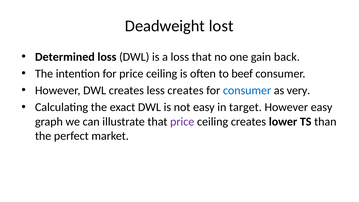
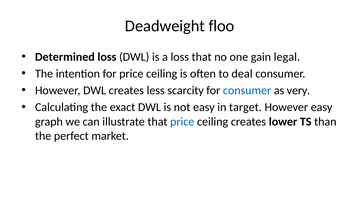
lost: lost -> floo
back: back -> legal
beef: beef -> deal
less creates: creates -> scarcity
price at (182, 122) colour: purple -> blue
